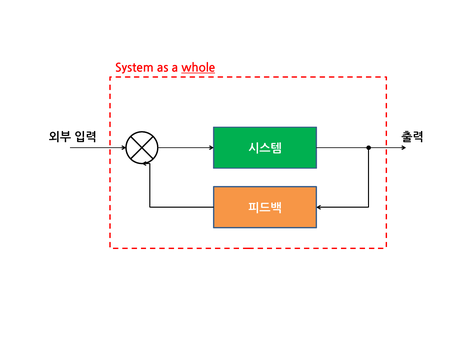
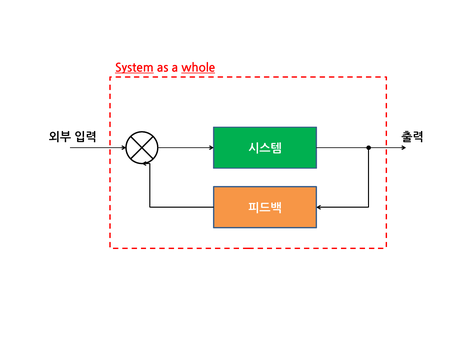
System underline: none -> present
